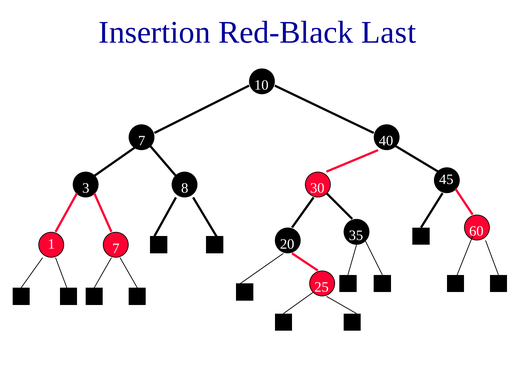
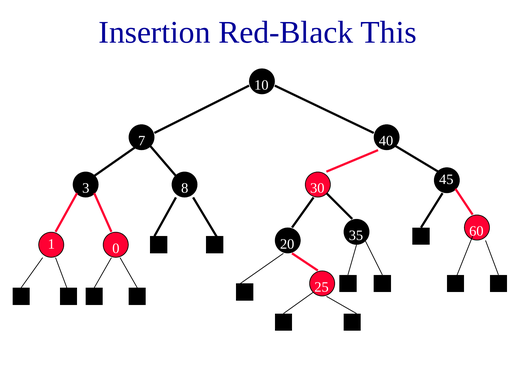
Last: Last -> This
1 7: 7 -> 0
